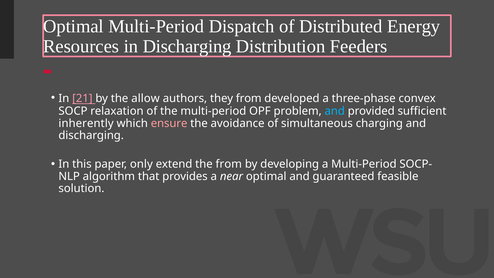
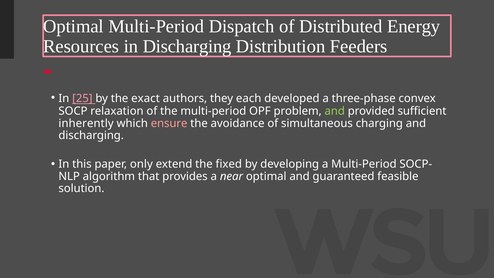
21: 21 -> 25
allow: allow -> exact
they from: from -> each
and at (335, 111) colour: light blue -> light green
the from: from -> fixed
